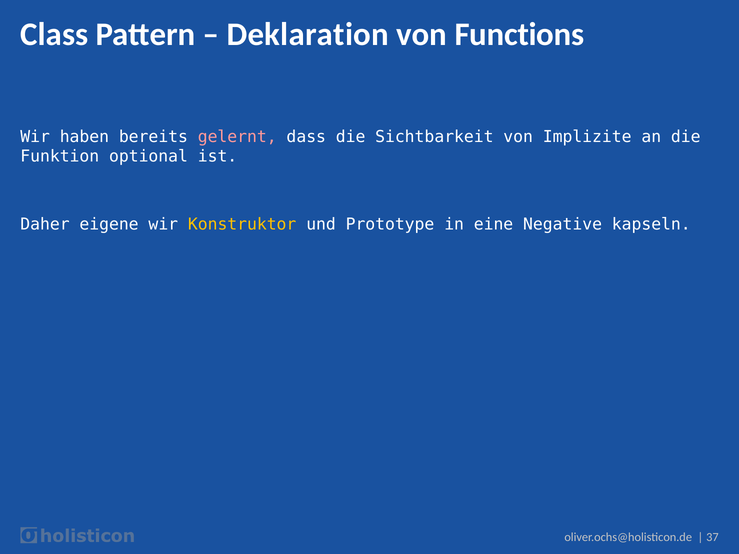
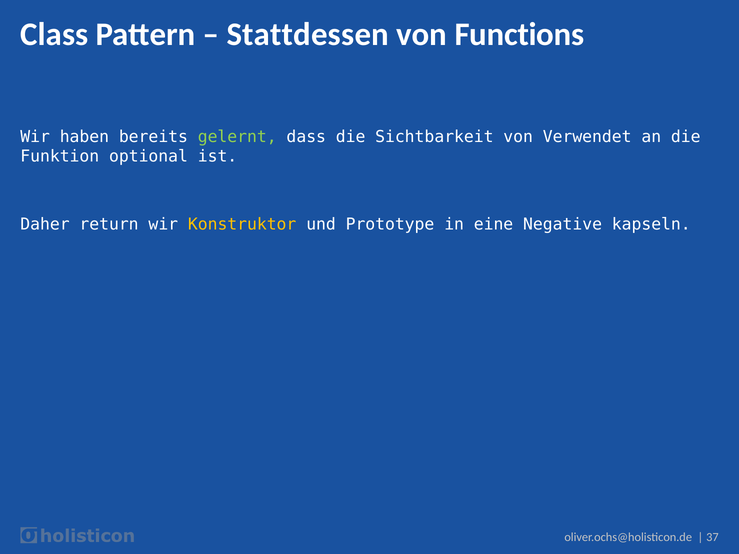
Deklaration: Deklaration -> Stattdessen
gelernt colour: pink -> light green
Implizite: Implizite -> Verwendet
eigene: eigene -> return
